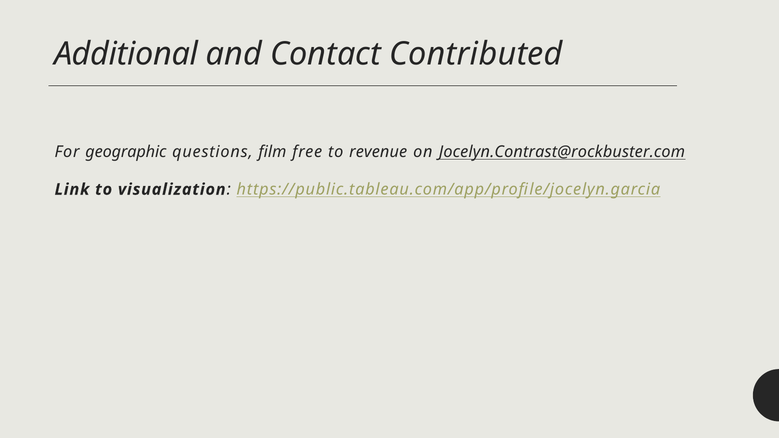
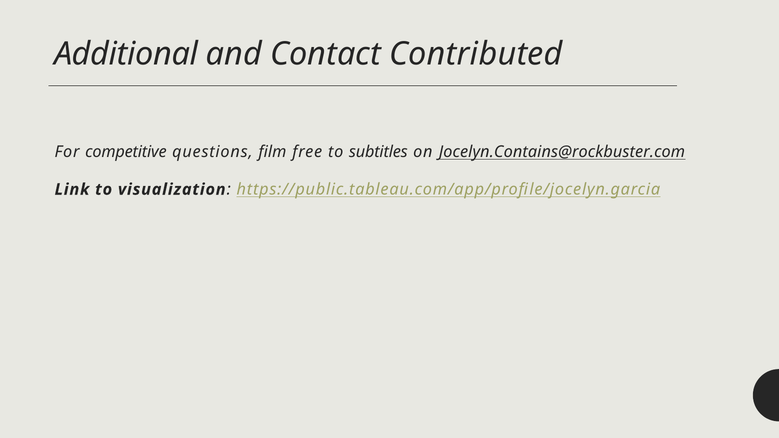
geographic: geographic -> competitive
revenue: revenue -> subtitles
Jocelyn.Contrast@rockbuster.com: Jocelyn.Contrast@rockbuster.com -> Jocelyn.Contains@rockbuster.com
